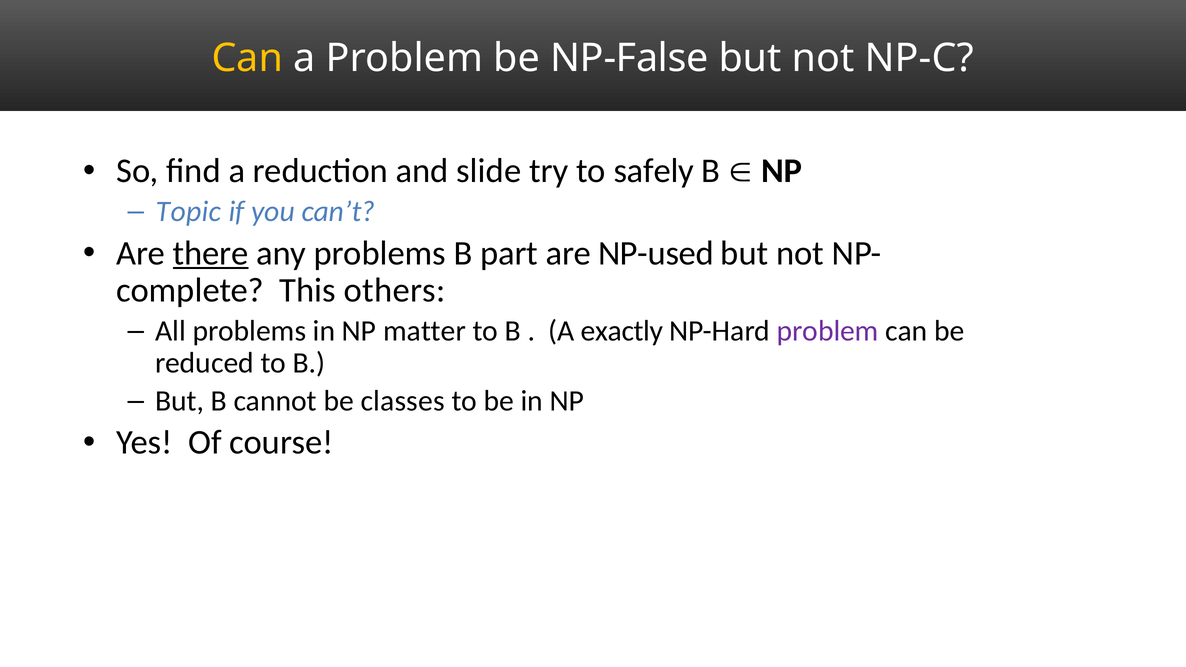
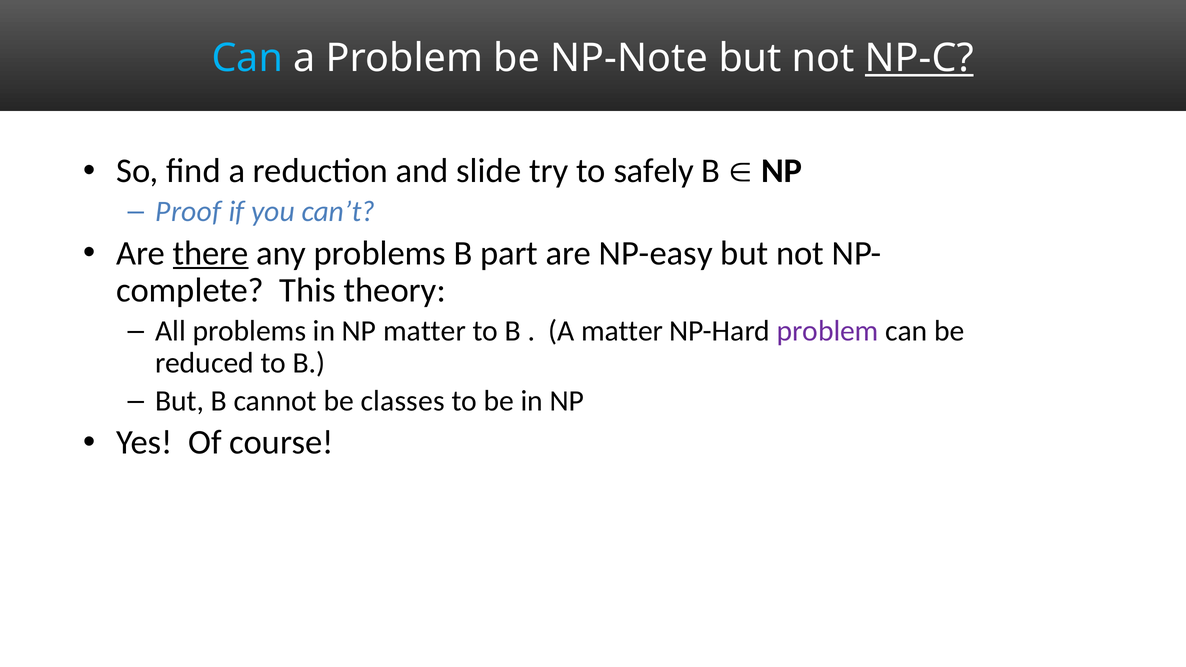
Can at (247, 58) colour: yellow -> light blue
NP-False: NP-False -> NP-Note
NP-C underline: none -> present
Topic: Topic -> Proof
NP-used: NP-used -> NP-easy
others: others -> theory
A exactly: exactly -> matter
